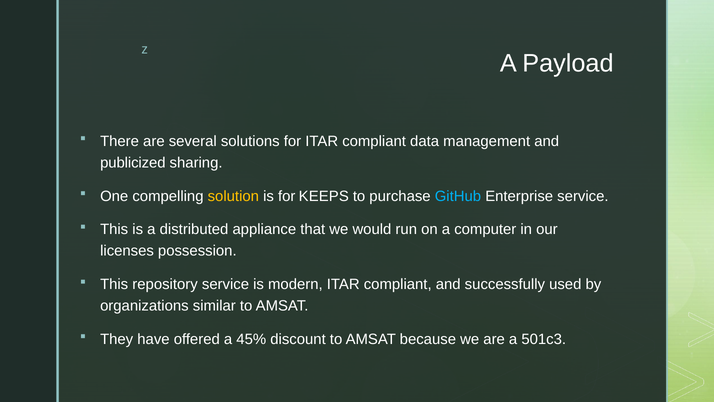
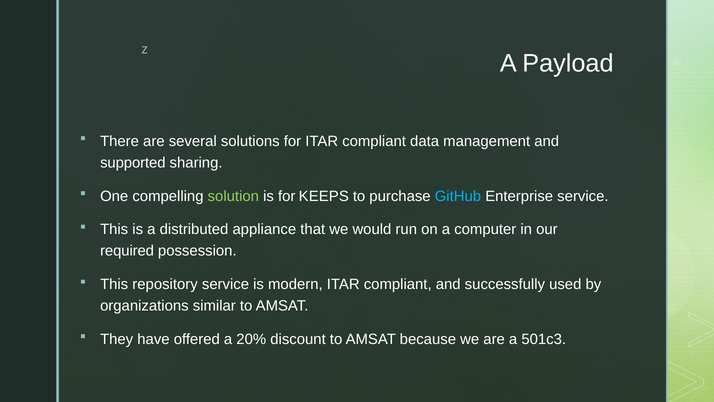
publicized: publicized -> supported
solution colour: yellow -> light green
licenses: licenses -> required
45%: 45% -> 20%
